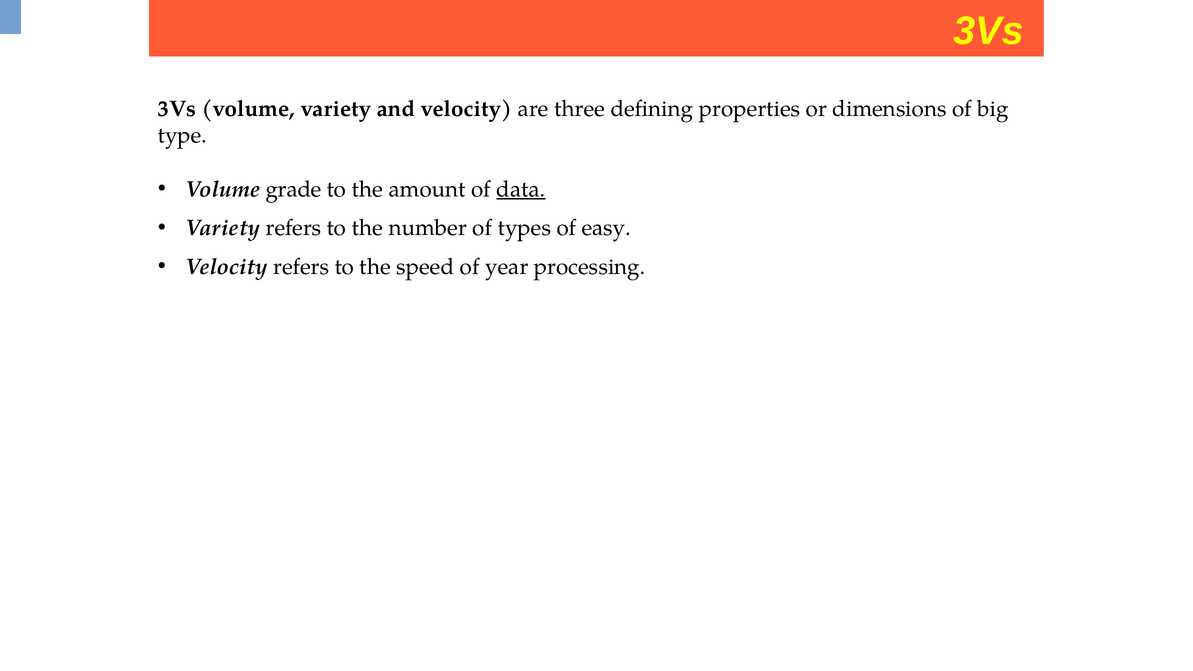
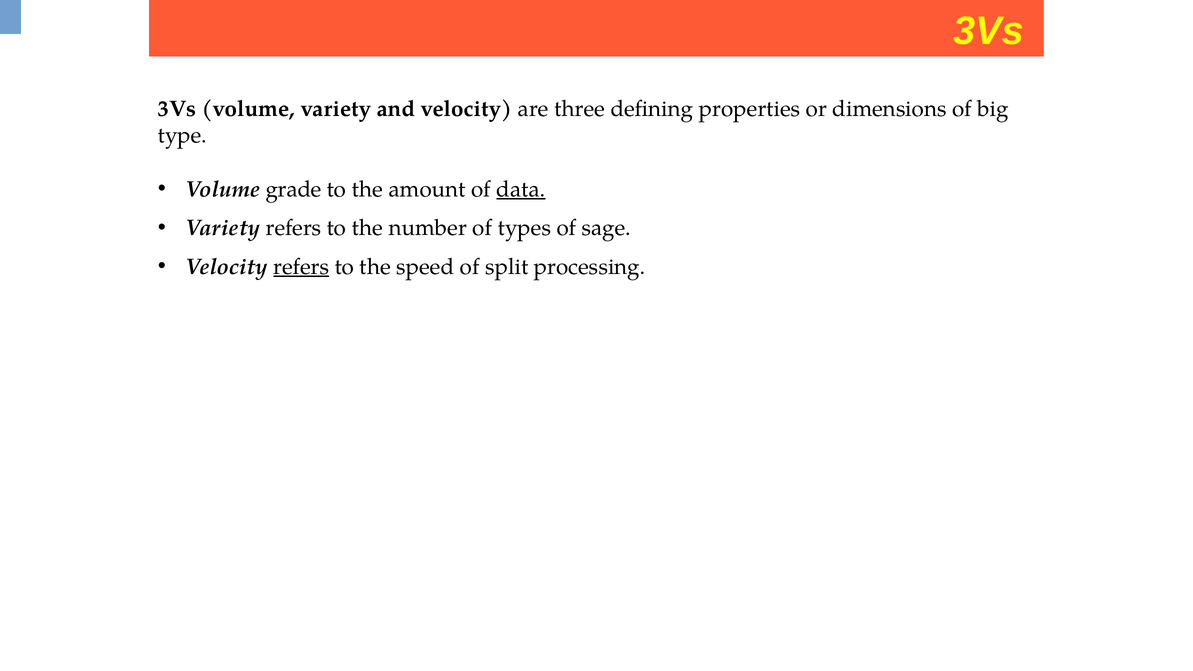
easy: easy -> sage
refers at (301, 267) underline: none -> present
year: year -> split
